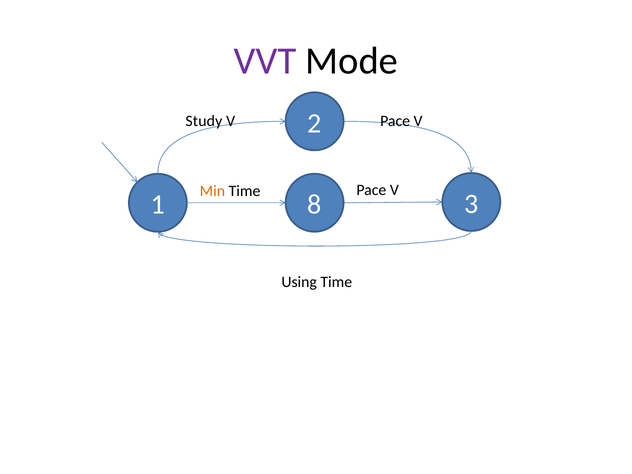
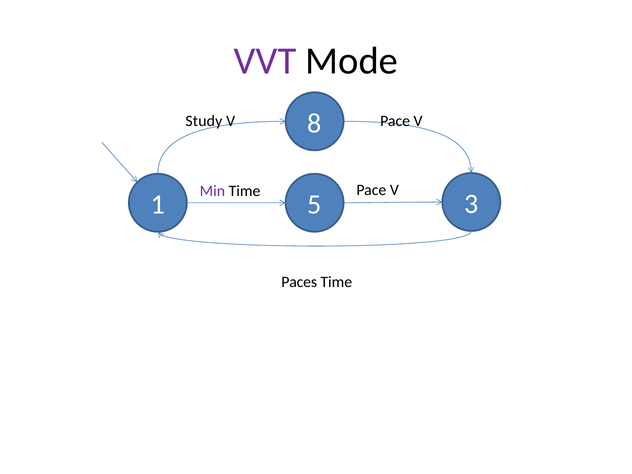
2: 2 -> 8
Min colour: orange -> purple
8: 8 -> 5
Using: Using -> Paces
